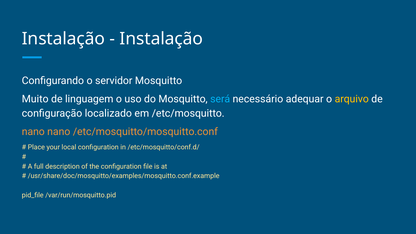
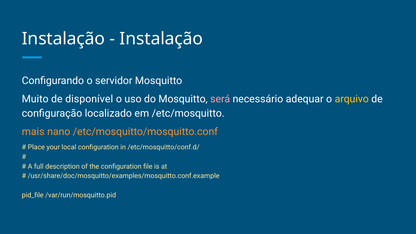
linguagem: linguagem -> disponível
será colour: light blue -> pink
nano at (33, 132): nano -> mais
